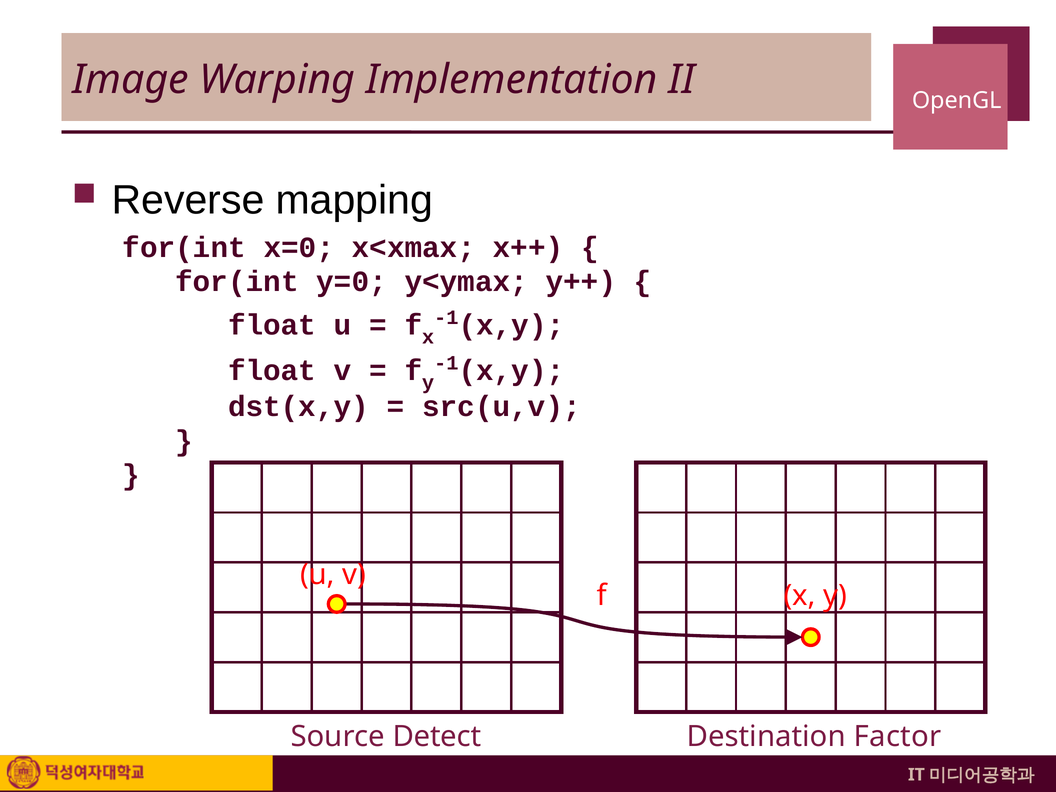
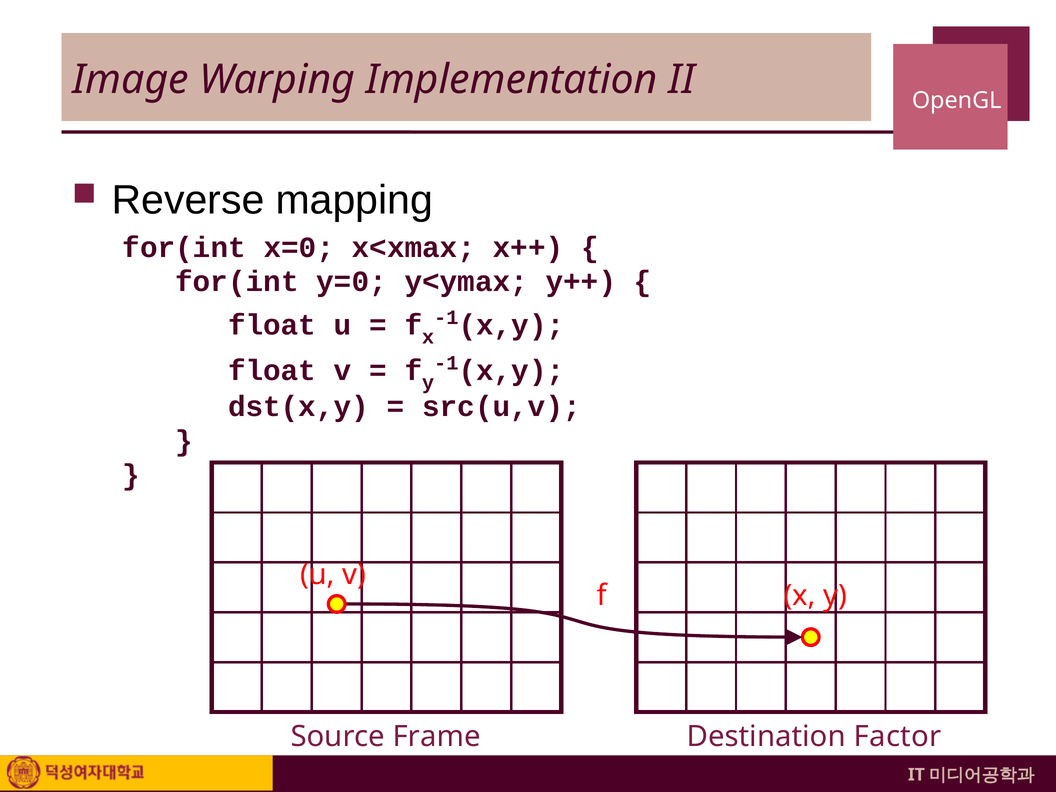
Detect: Detect -> Frame
